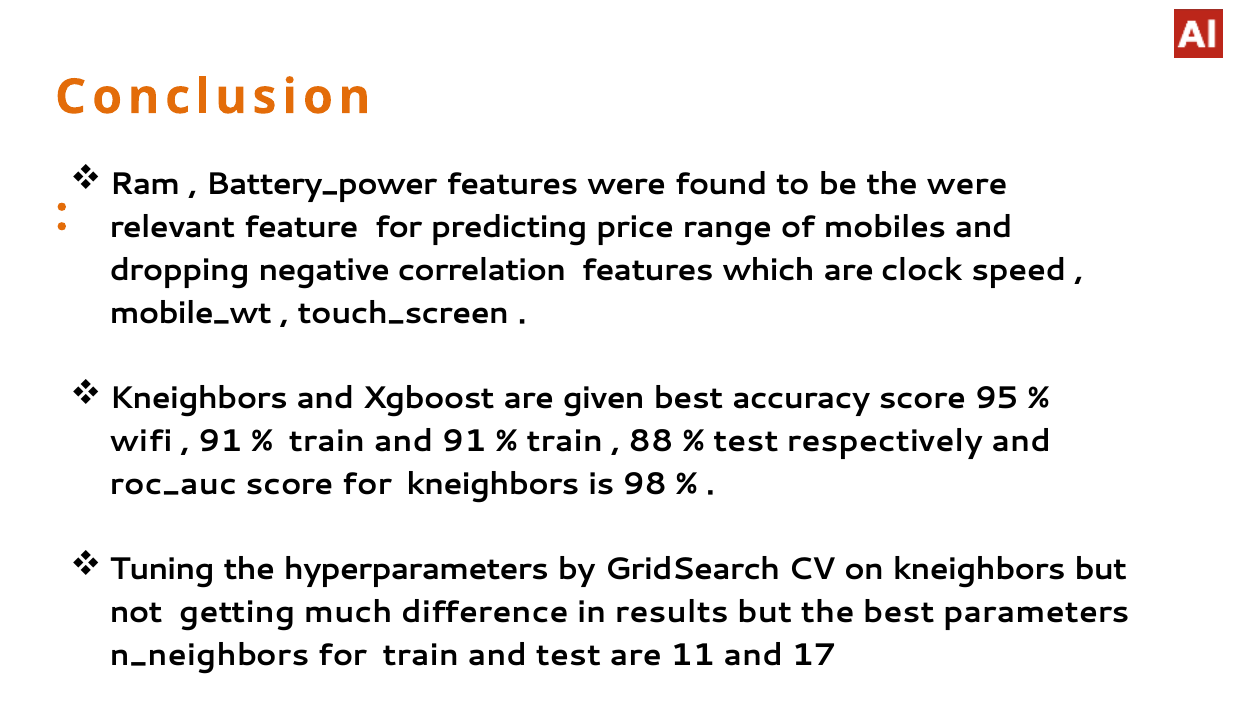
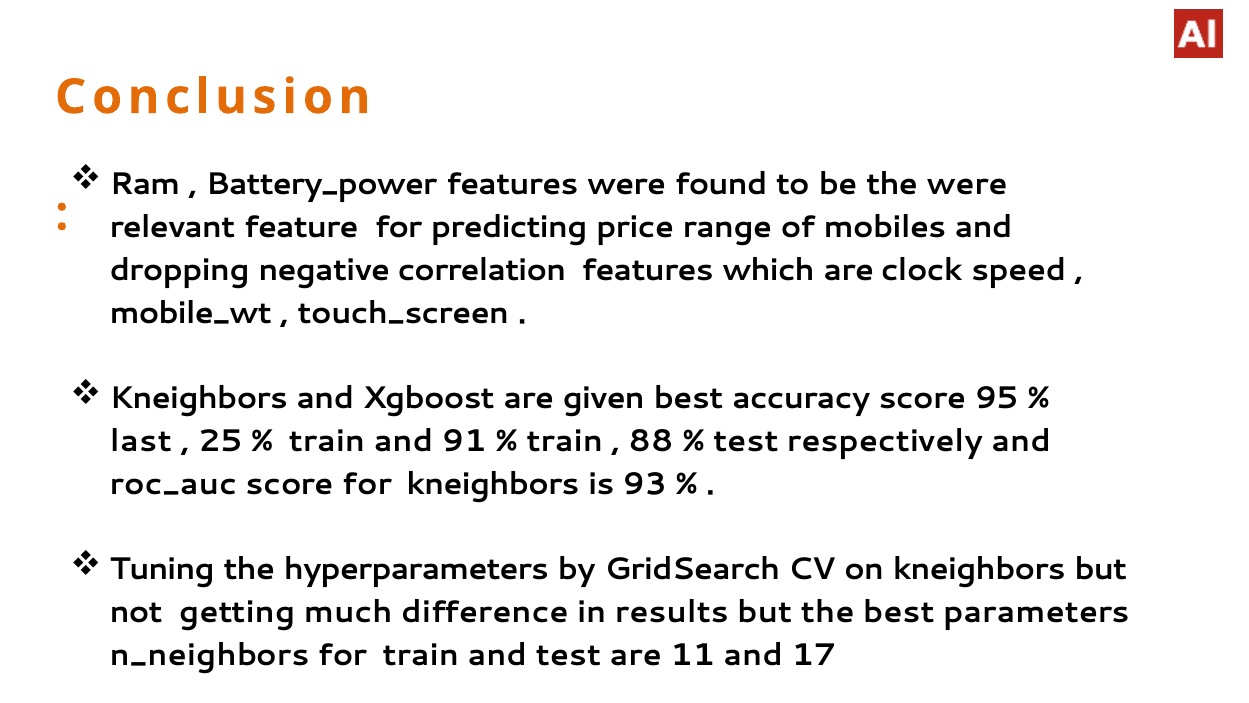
wifi: wifi -> last
91 at (220, 441): 91 -> 25
98: 98 -> 93
